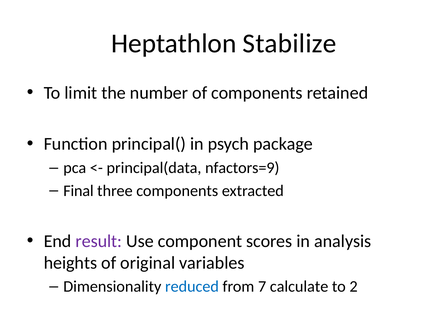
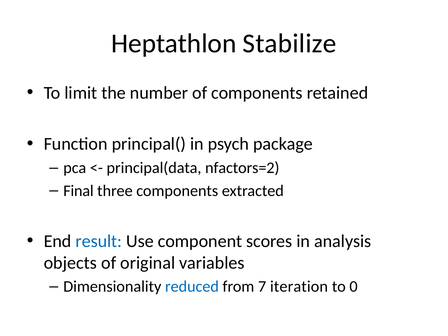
nfactors=9: nfactors=9 -> nfactors=2
result colour: purple -> blue
heights: heights -> objects
calculate: calculate -> iteration
2: 2 -> 0
